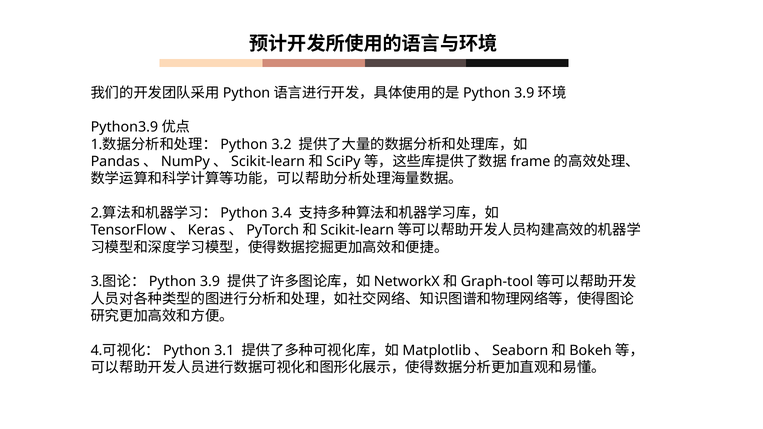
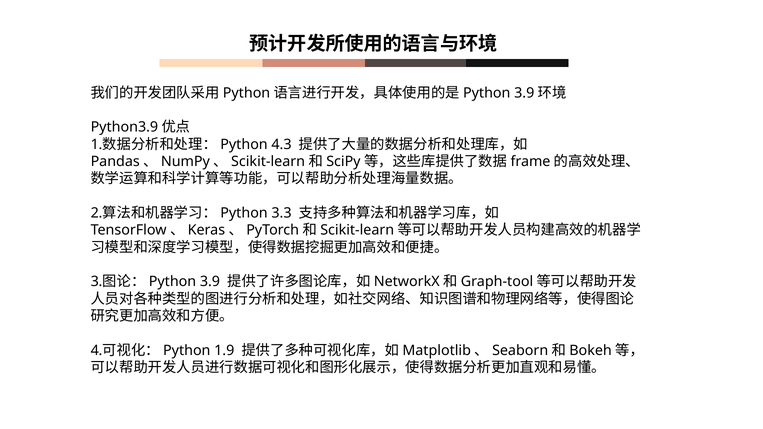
3.2: 3.2 -> 4.3
3.4: 3.4 -> 3.3
3.1: 3.1 -> 1.9
